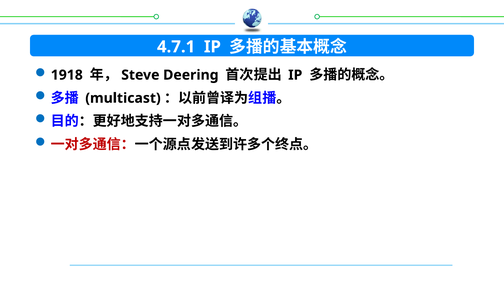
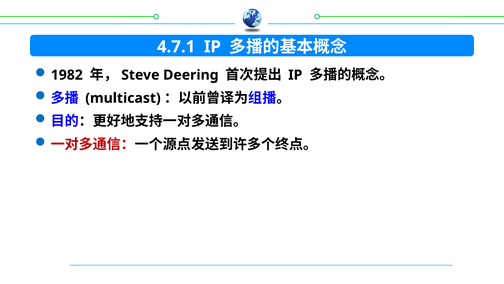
1918: 1918 -> 1982
